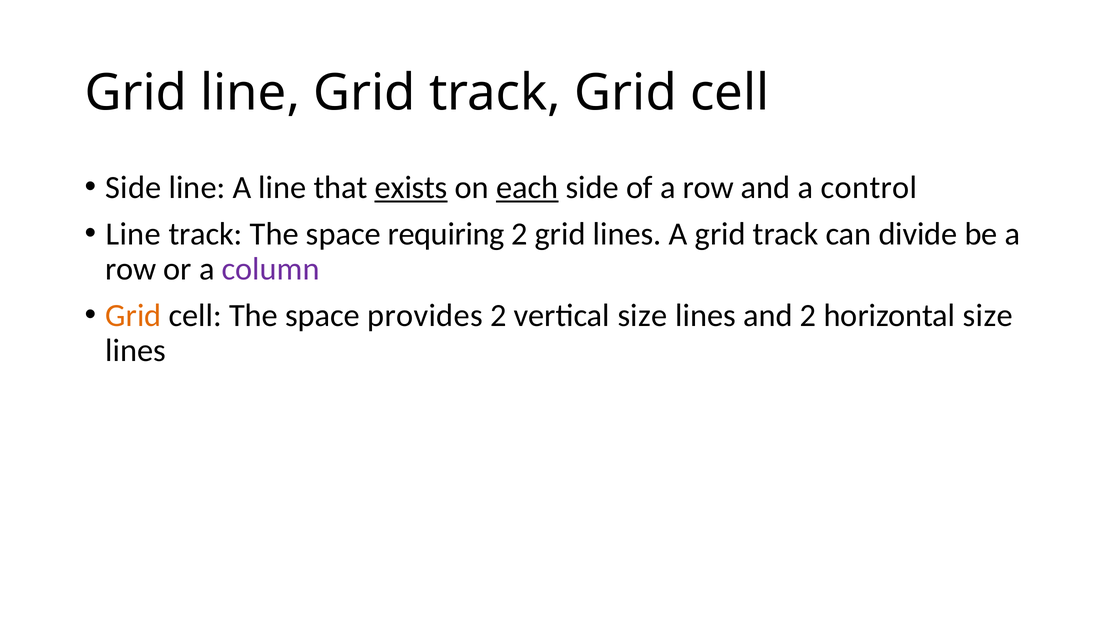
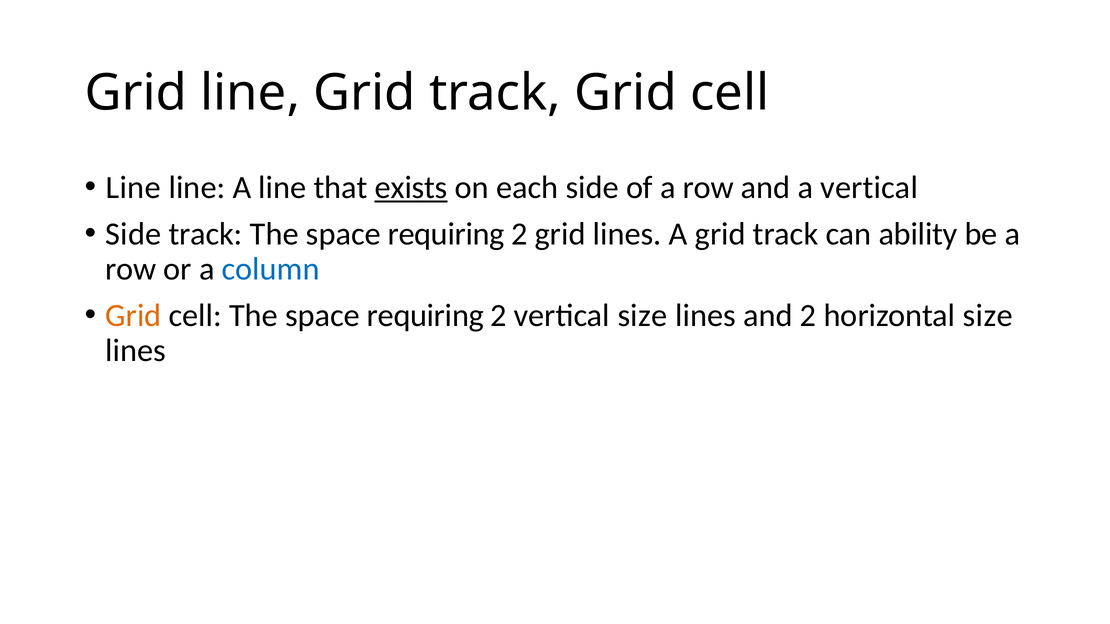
Side at (133, 188): Side -> Line
each underline: present -> none
a control: control -> vertical
Line at (133, 234): Line -> Side
divide: divide -> ability
column colour: purple -> blue
cell The space provides: provides -> requiring
